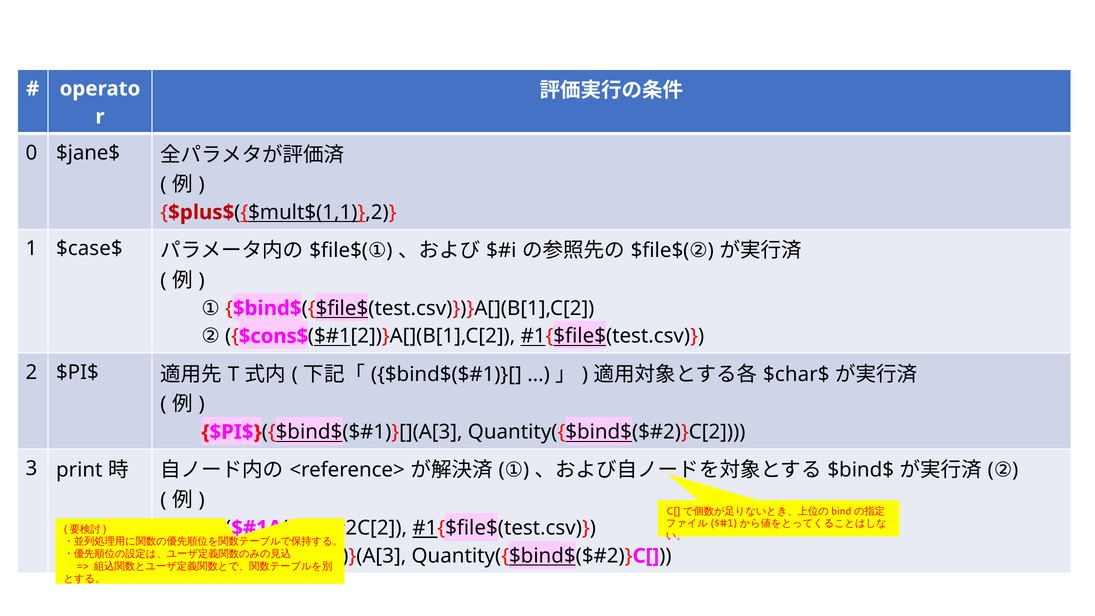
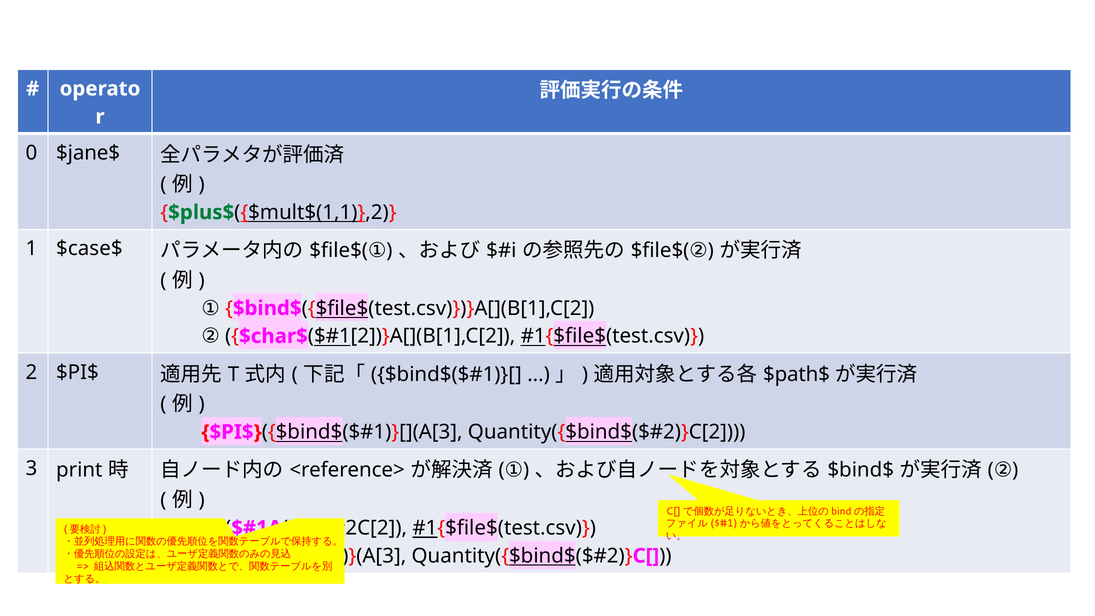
$plus$ colour: red -> green
$cons$: $cons$ -> $char$
$char$: $char$ -> $path$
